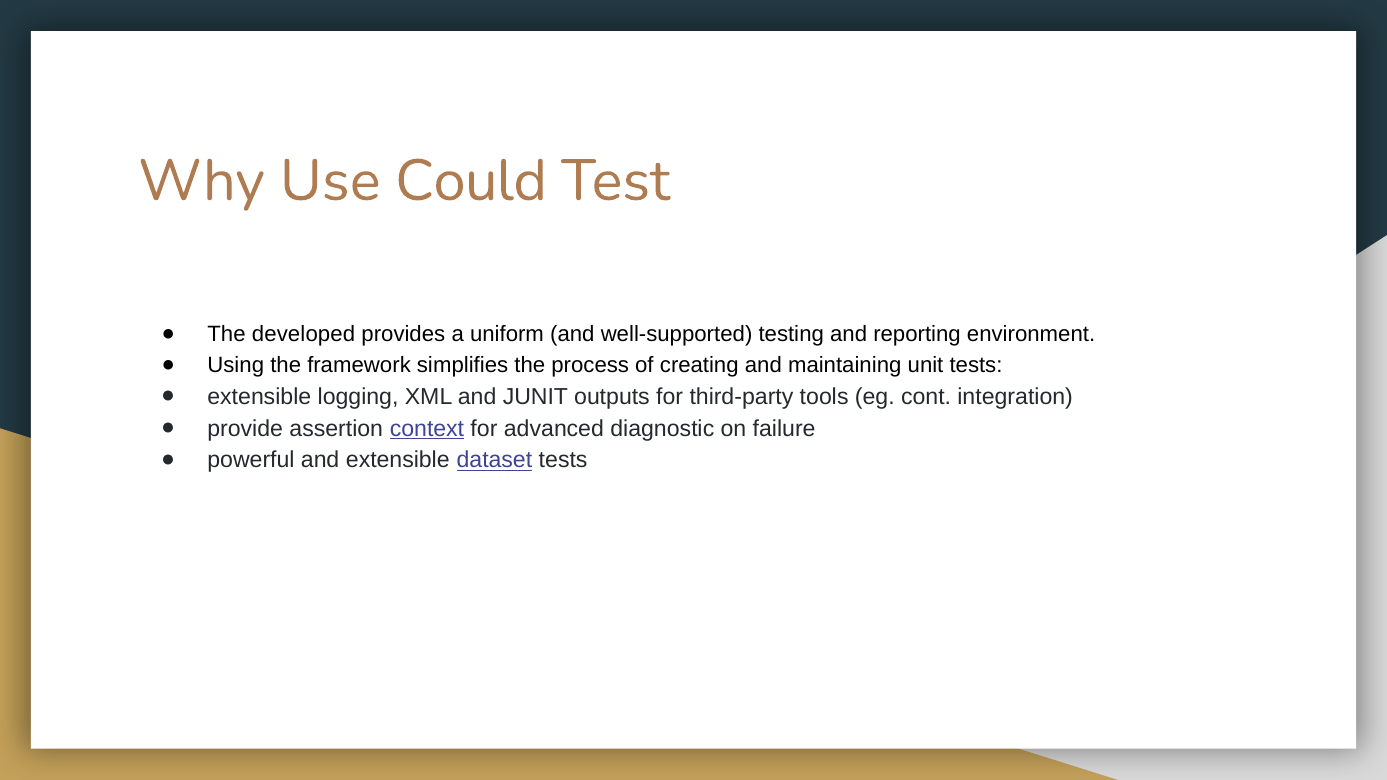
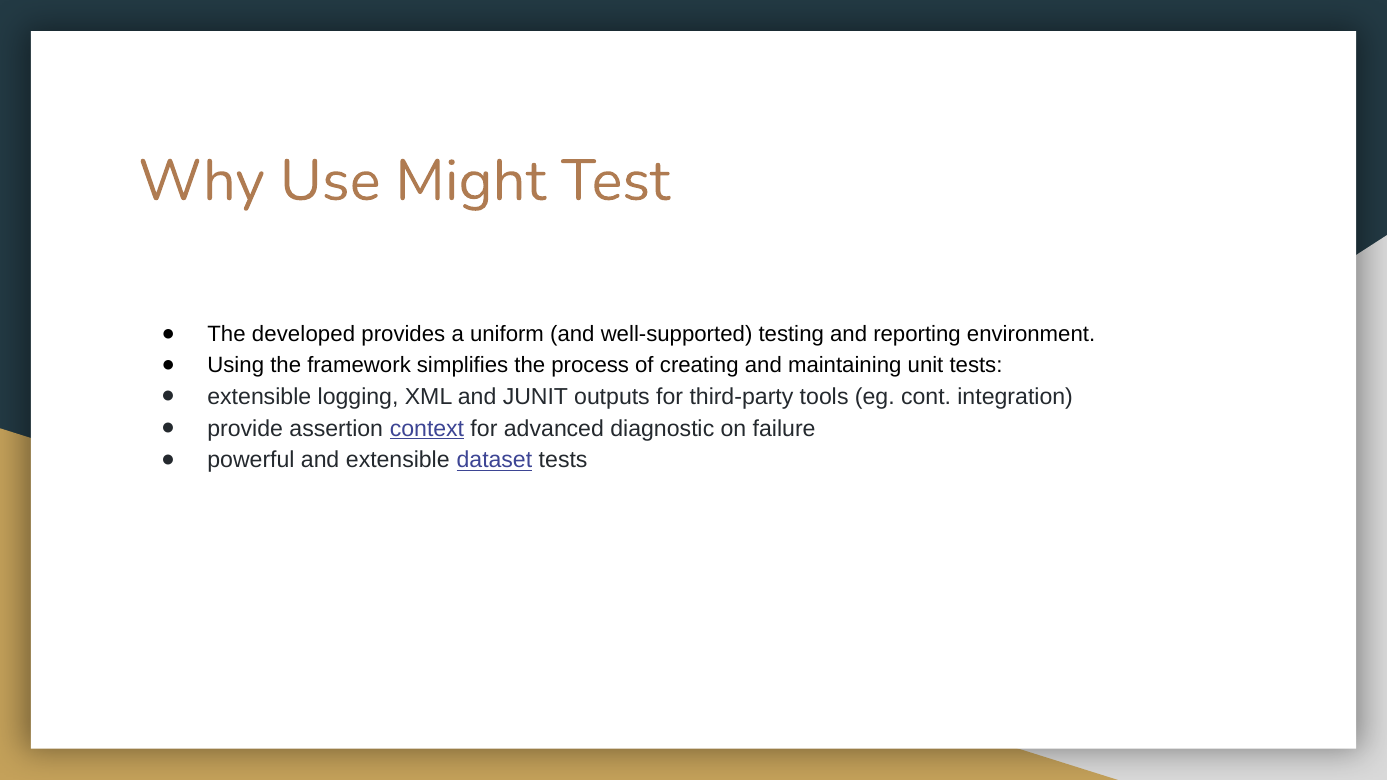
Could: Could -> Might
